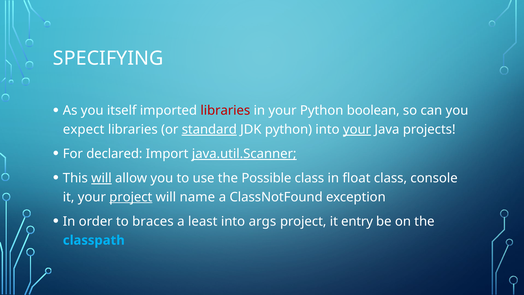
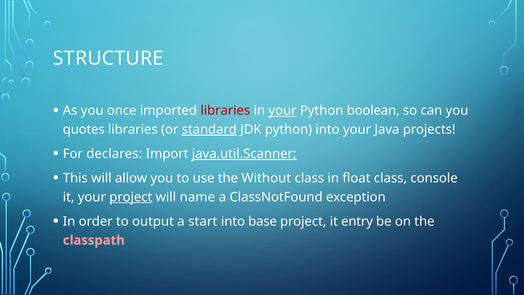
SPECIFYING: SPECIFYING -> STRUCTURE
itself: itself -> once
your at (283, 111) underline: none -> present
expect: expect -> quotes
your at (357, 129) underline: present -> none
declared: declared -> declares
will at (101, 178) underline: present -> none
Possible: Possible -> Without
braces: braces -> output
least: least -> start
args: args -> base
classpath colour: light blue -> pink
